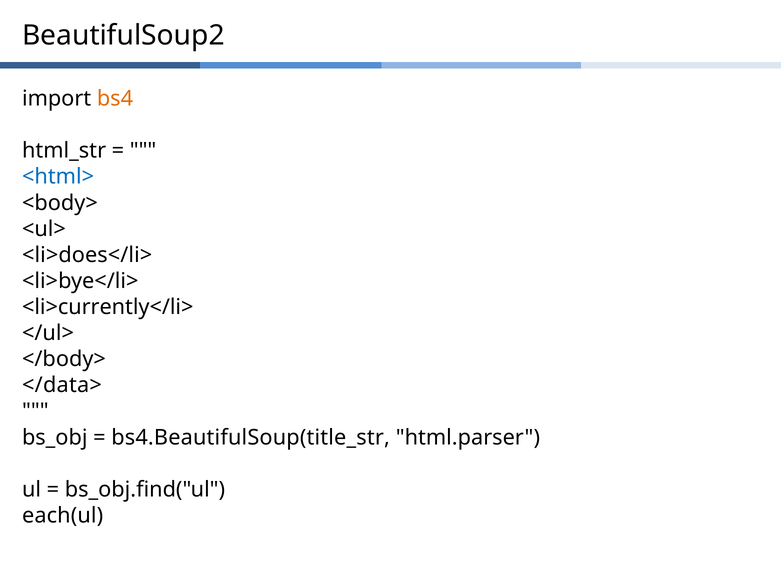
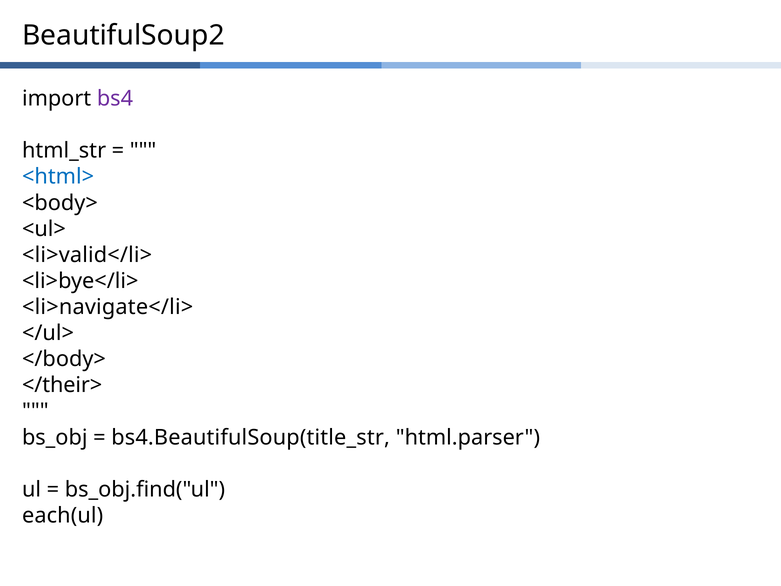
bs4 colour: orange -> purple
<li>does</li>: <li>does</li> -> <li>valid</li>
<li>currently</li>: <li>currently</li> -> <li>navigate</li>
</data>: </data> -> </their>
